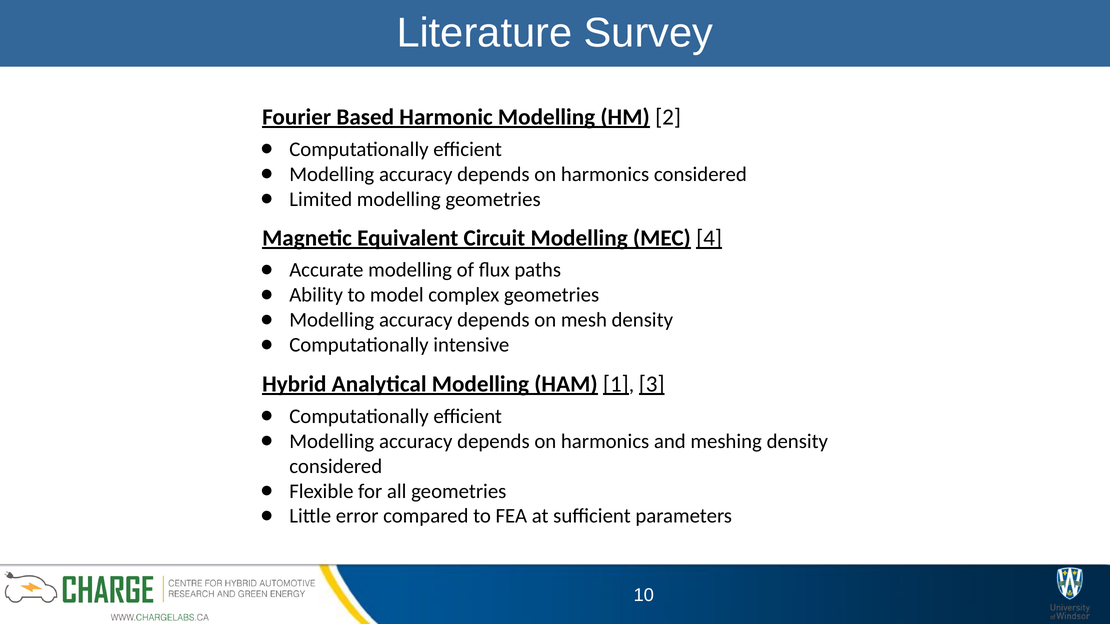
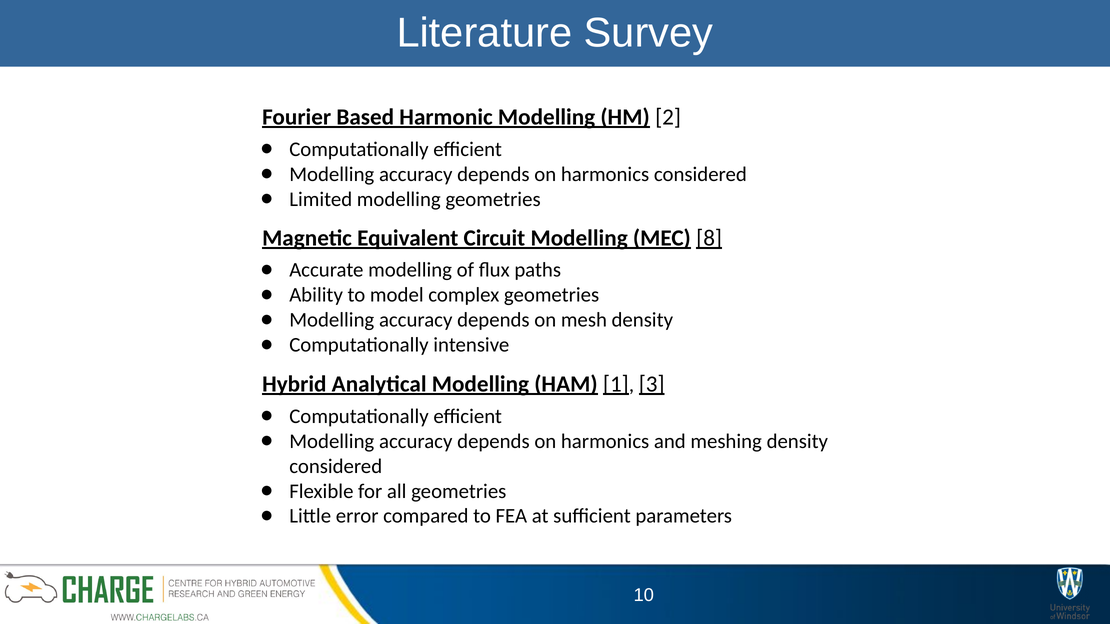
4: 4 -> 8
